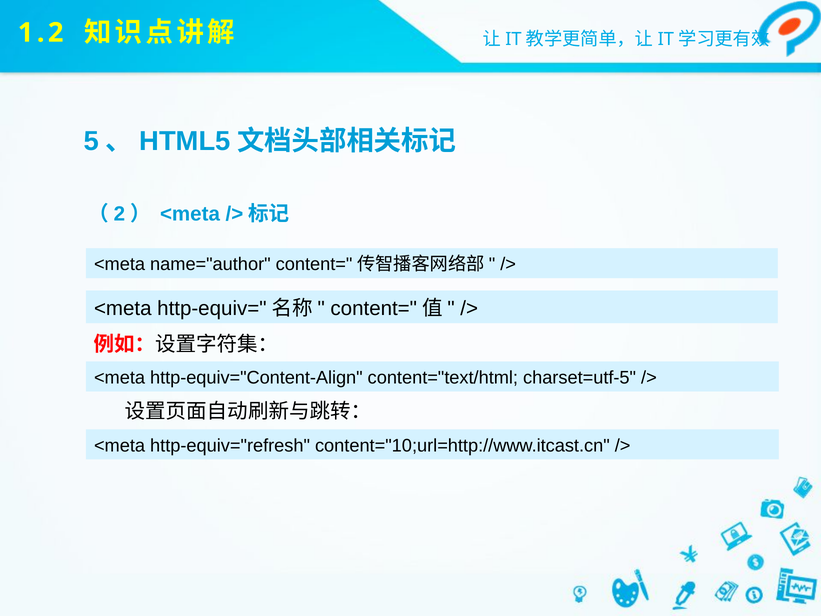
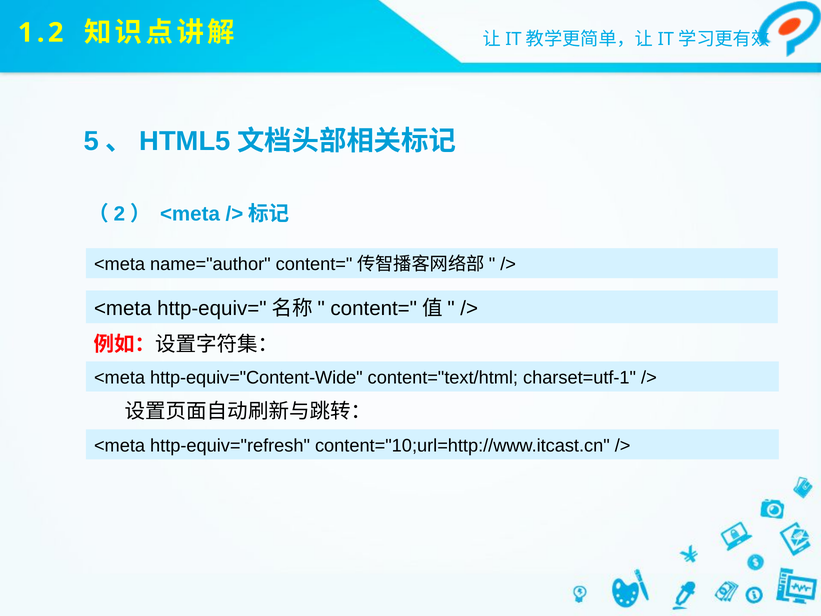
http-equiv="Content-Align: http-equiv="Content-Align -> http-equiv="Content-Wide
charset=utf-5: charset=utf-5 -> charset=utf-1
